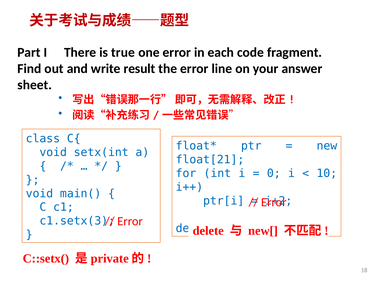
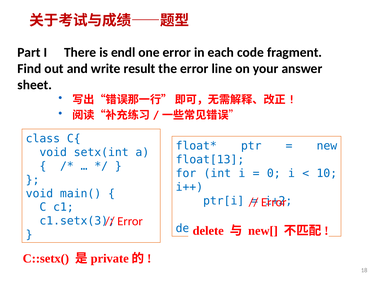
true: true -> endl
float[21: float[21 -> float[13
